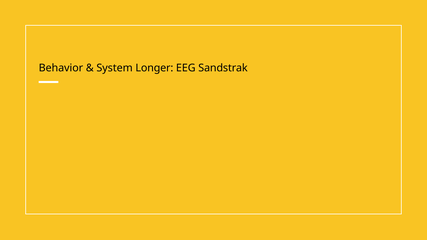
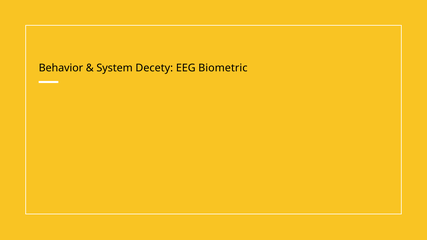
Longer: Longer -> Decety
Sandstrak: Sandstrak -> Biometric
